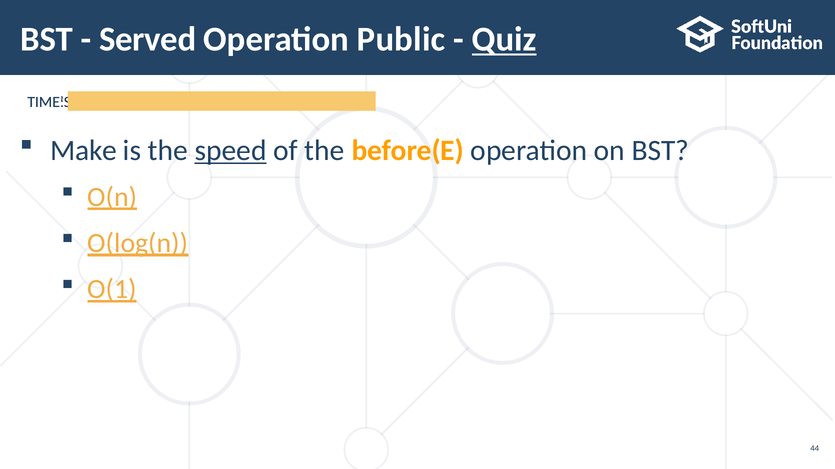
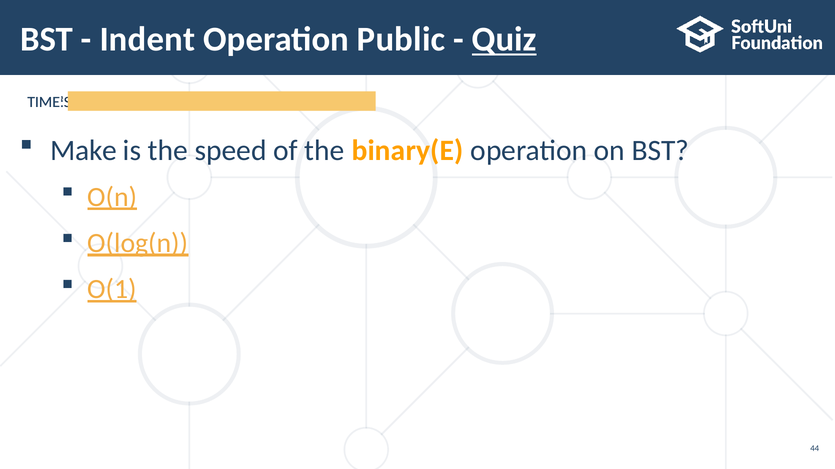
Served: Served -> Indent
speed underline: present -> none
before(E: before(E -> binary(E
